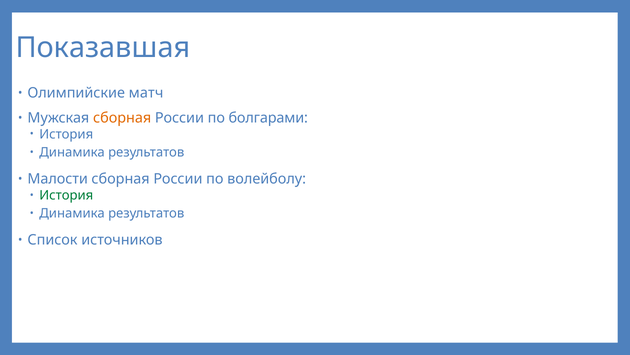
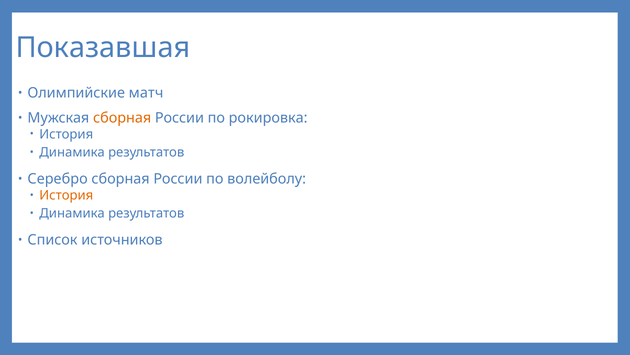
болгарами: болгарами -> рокировка
Малости: Малости -> Серебро
История at (66, 195) colour: green -> orange
